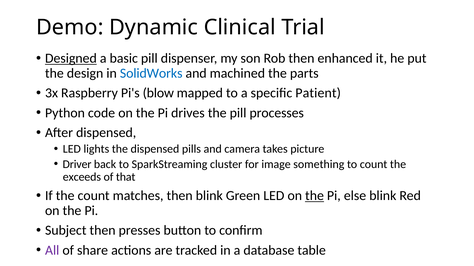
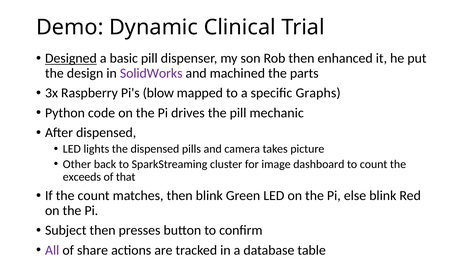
SolidWorks colour: blue -> purple
Patient: Patient -> Graphs
processes: processes -> mechanic
Driver: Driver -> Other
something: something -> dashboard
the at (315, 196) underline: present -> none
